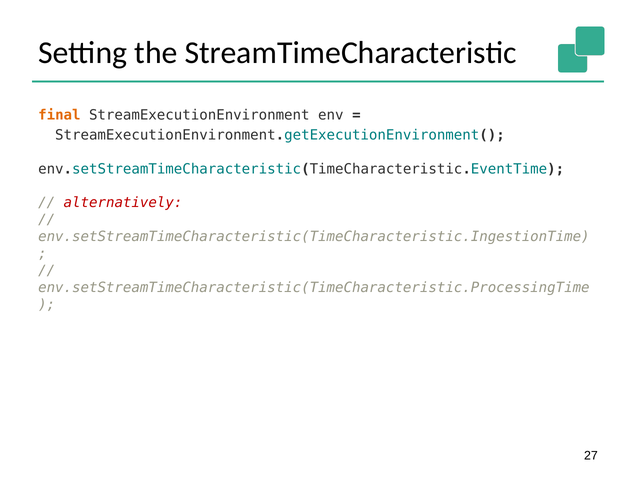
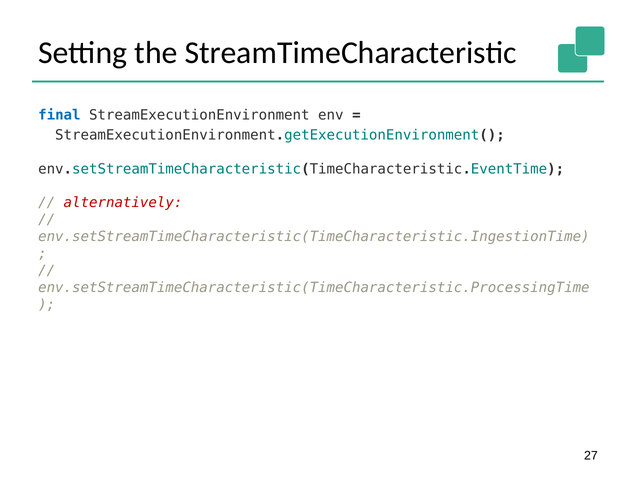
final colour: orange -> blue
